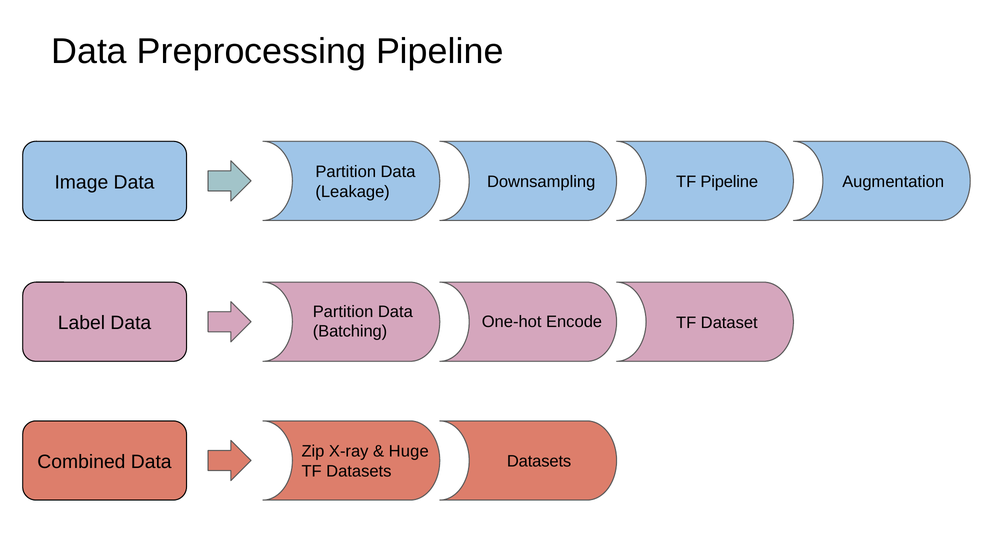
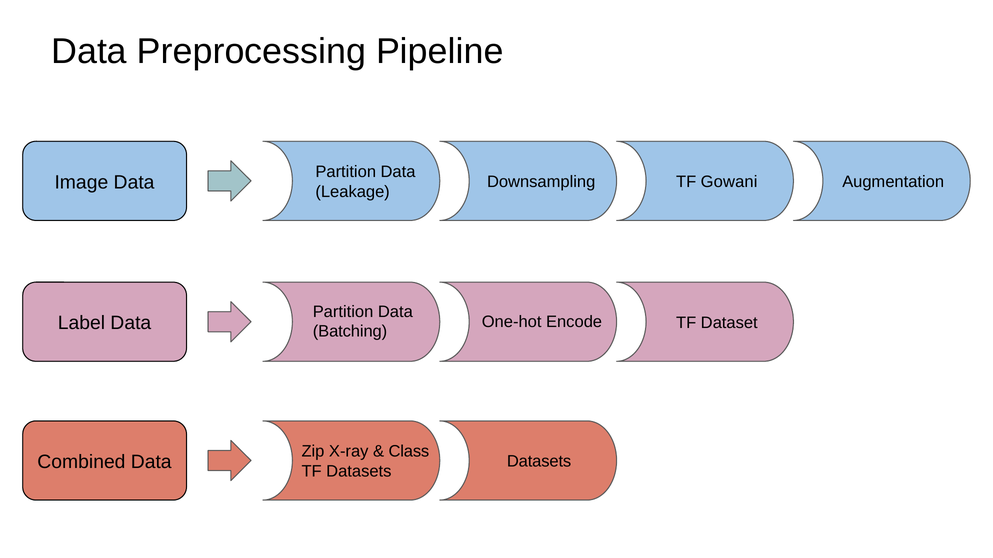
TF Pipeline: Pipeline -> Gowani
Huge: Huge -> Class
